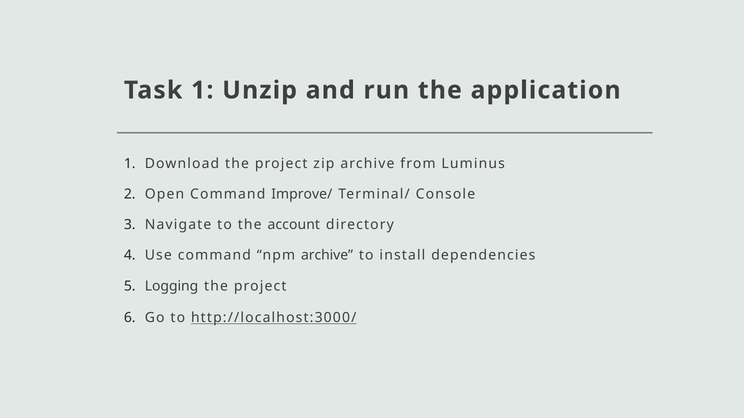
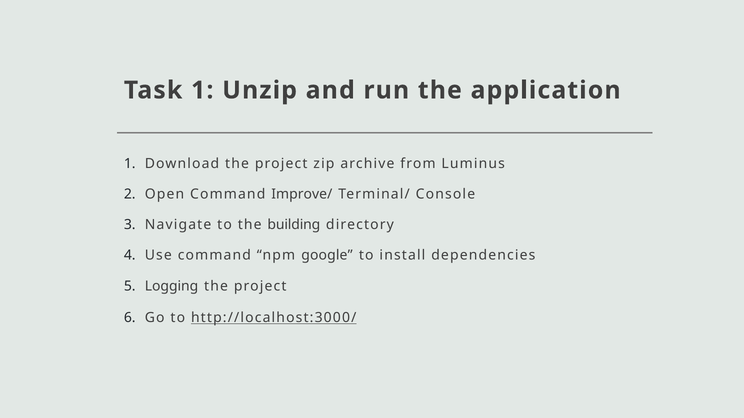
account: account -> building
npm archive: archive -> google
